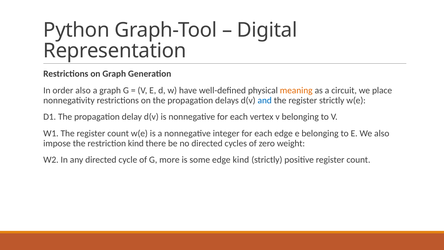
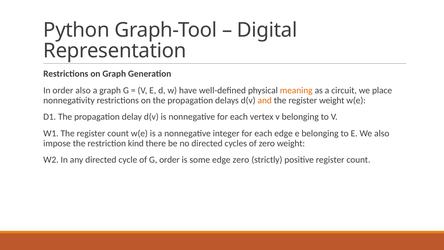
and colour: blue -> orange
register strictly: strictly -> weight
G more: more -> order
edge kind: kind -> zero
